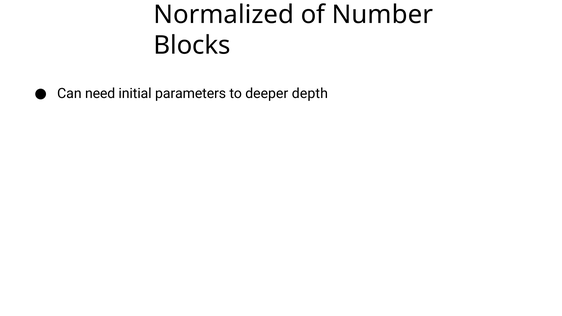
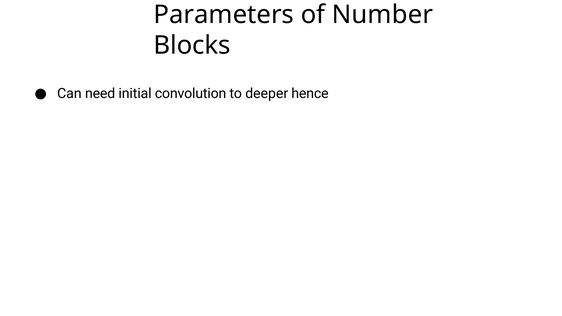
Normalized: Normalized -> Parameters
parameters: parameters -> convolution
depth: depth -> hence
